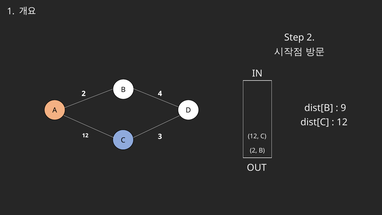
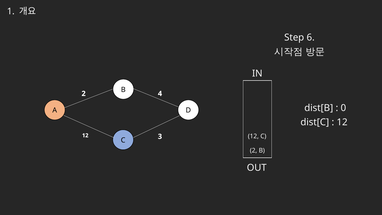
Step 2: 2 -> 6
9: 9 -> 0
